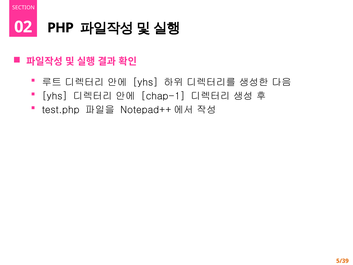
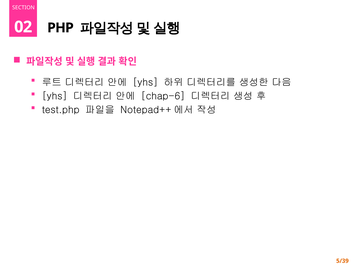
chap-1: chap-1 -> chap-6
